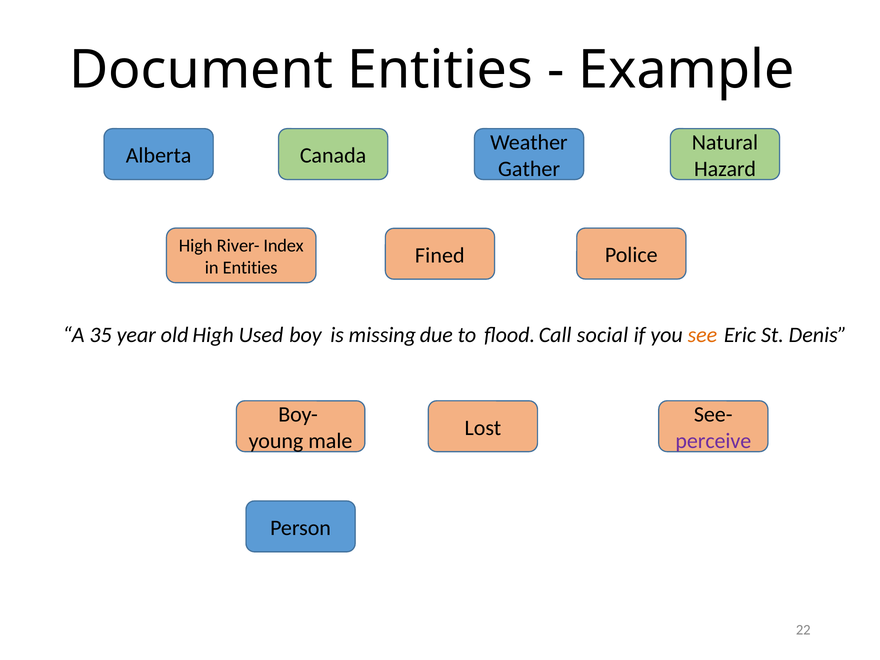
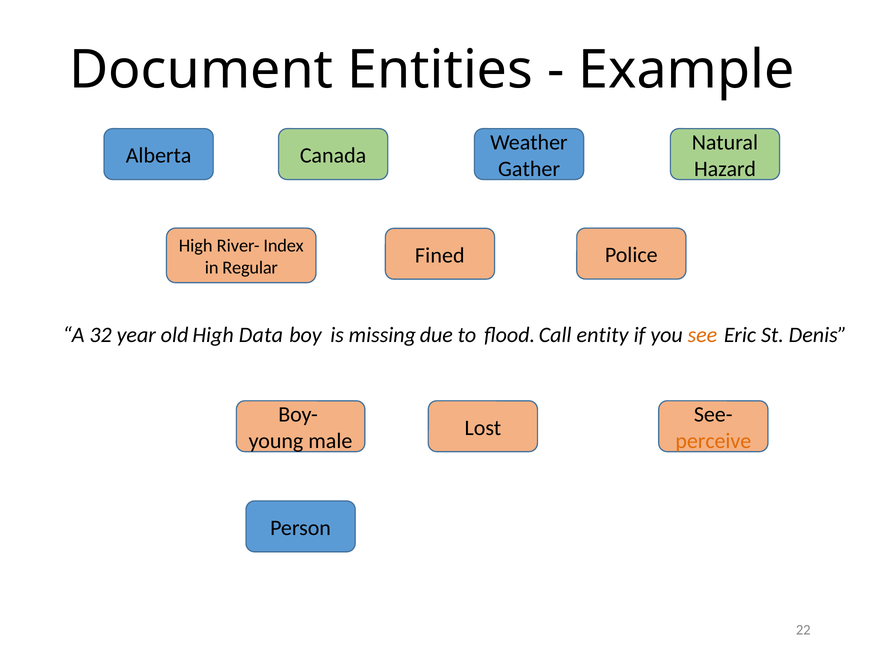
in Entities: Entities -> Regular
35: 35 -> 32
Used: Used -> Data
social: social -> entity
perceive colour: purple -> orange
